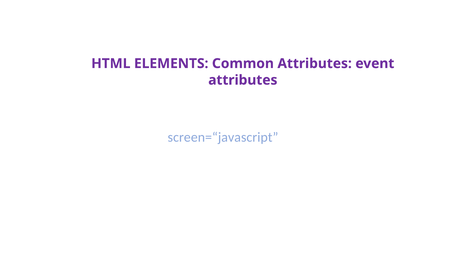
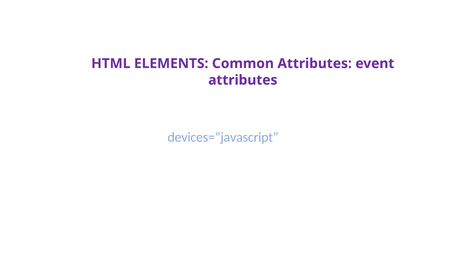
screen=“javascript: screen=“javascript -> devices=“javascript
